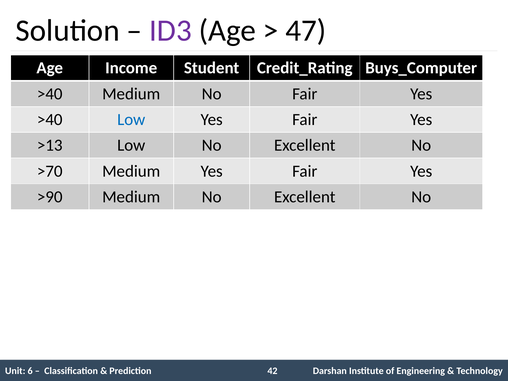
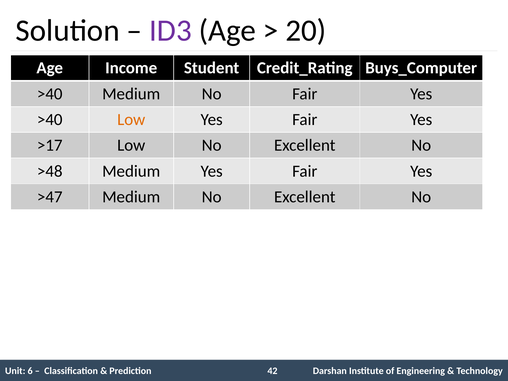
47: 47 -> 20
Low at (131, 120) colour: blue -> orange
>13: >13 -> >17
>70: >70 -> >48
>90: >90 -> >47
